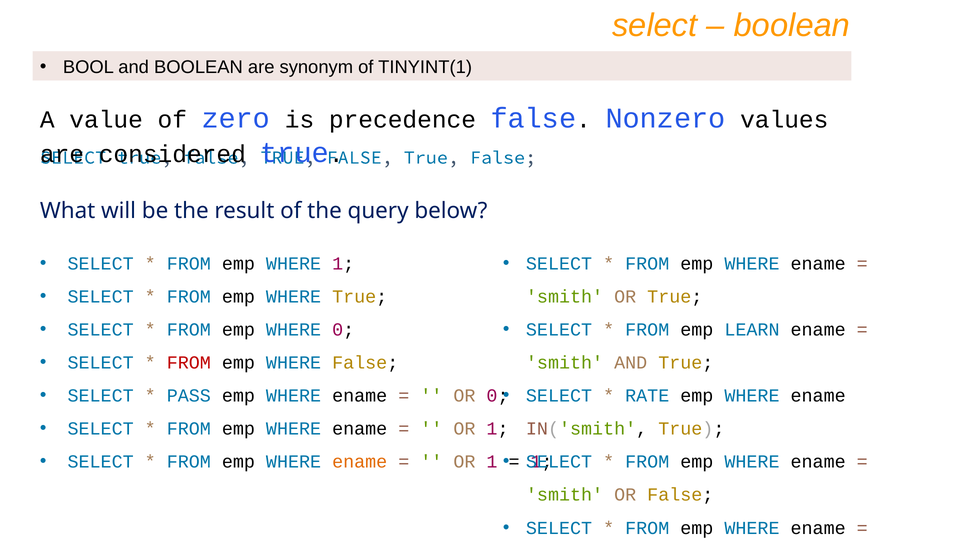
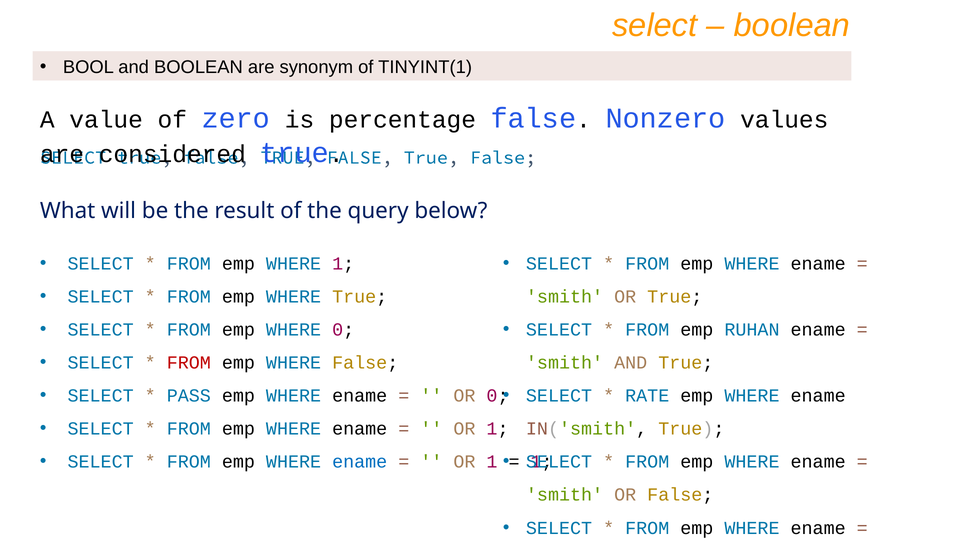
precedence: precedence -> percentage
LEARN: LEARN -> RUHAN
ename at (360, 462) colour: orange -> blue
